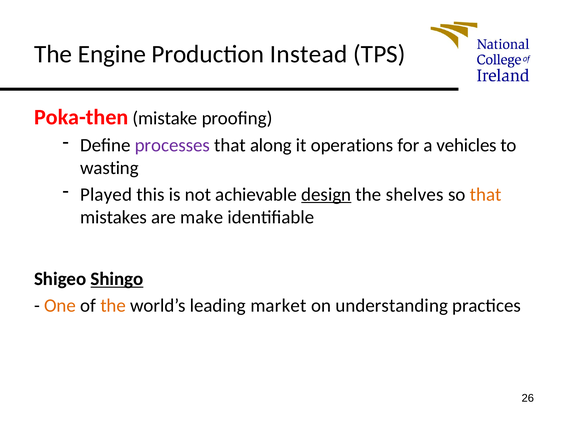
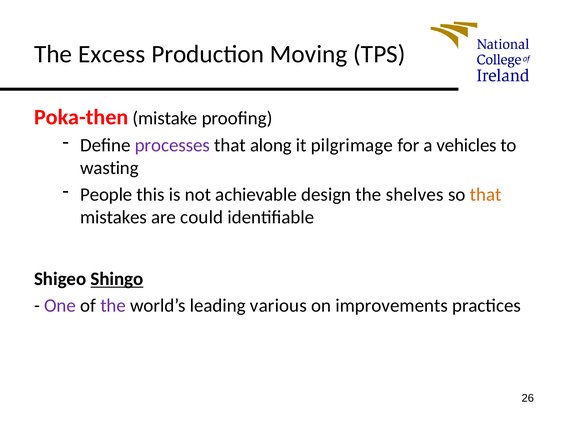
Engine: Engine -> Excess
Instead: Instead -> Moving
operations: operations -> pilgrimage
Played: Played -> People
design underline: present -> none
make: make -> could
One colour: orange -> purple
the at (113, 306) colour: orange -> purple
market: market -> various
understanding: understanding -> improvements
